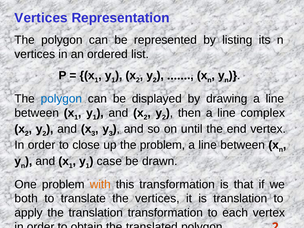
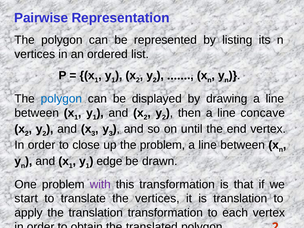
Vertices at (41, 18): Vertices -> Pairwise
complex: complex -> concave
case: case -> edge
with colour: orange -> purple
both: both -> start
